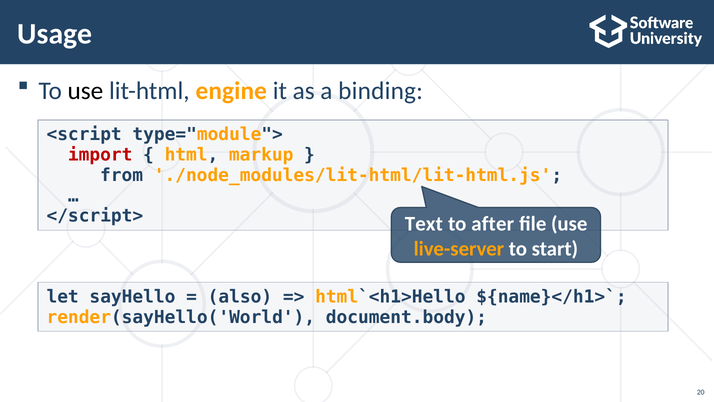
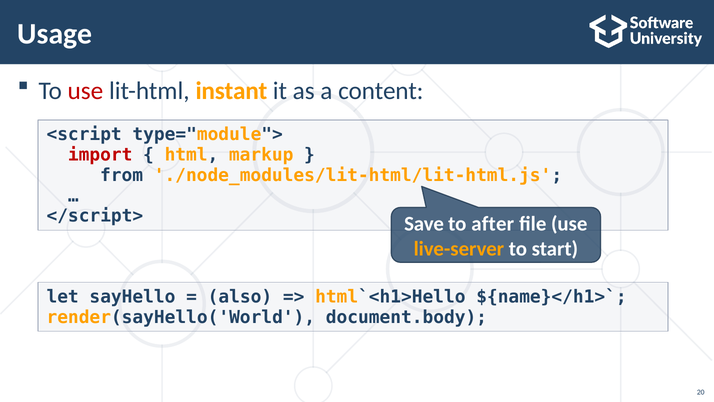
use at (85, 91) colour: black -> red
engine: engine -> instant
binding: binding -> content
Text: Text -> Save
